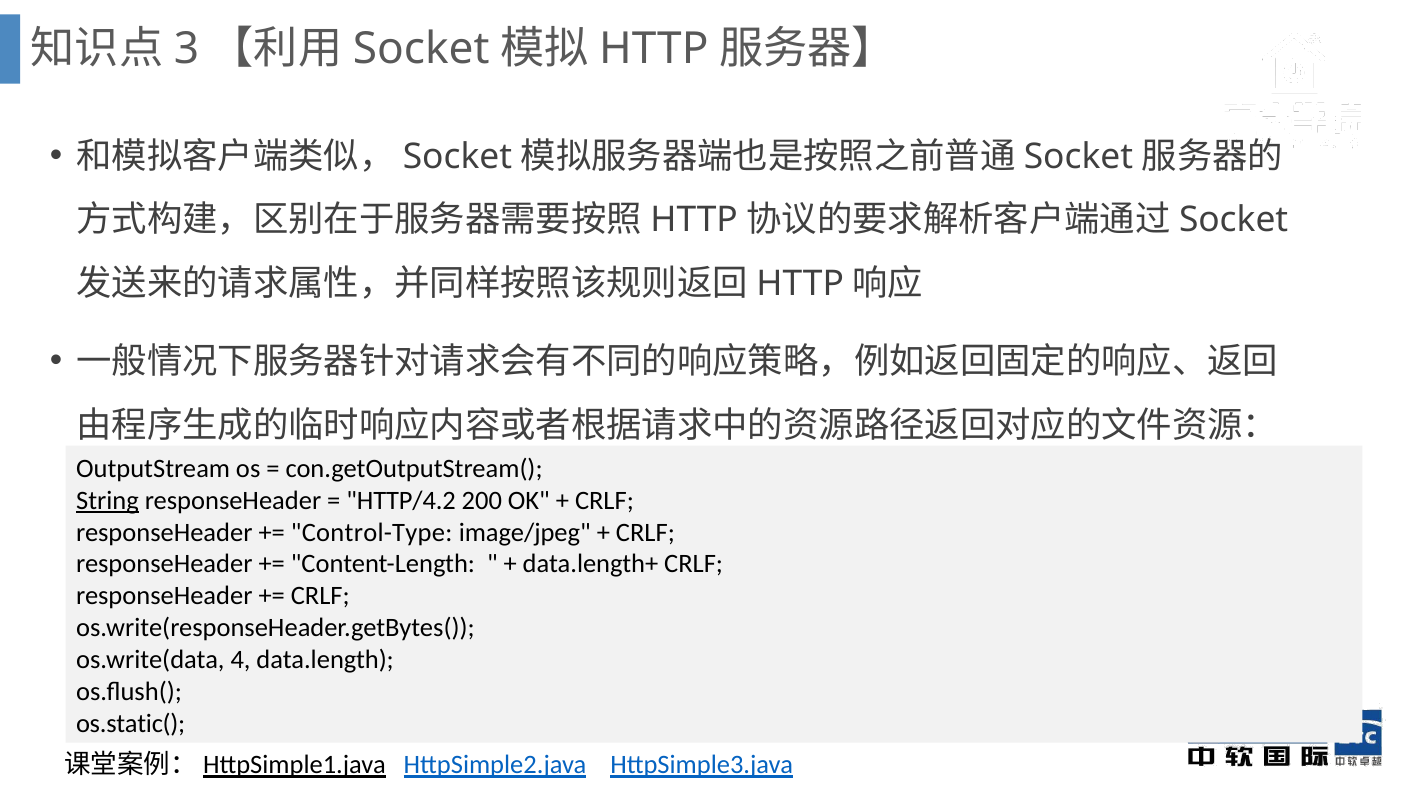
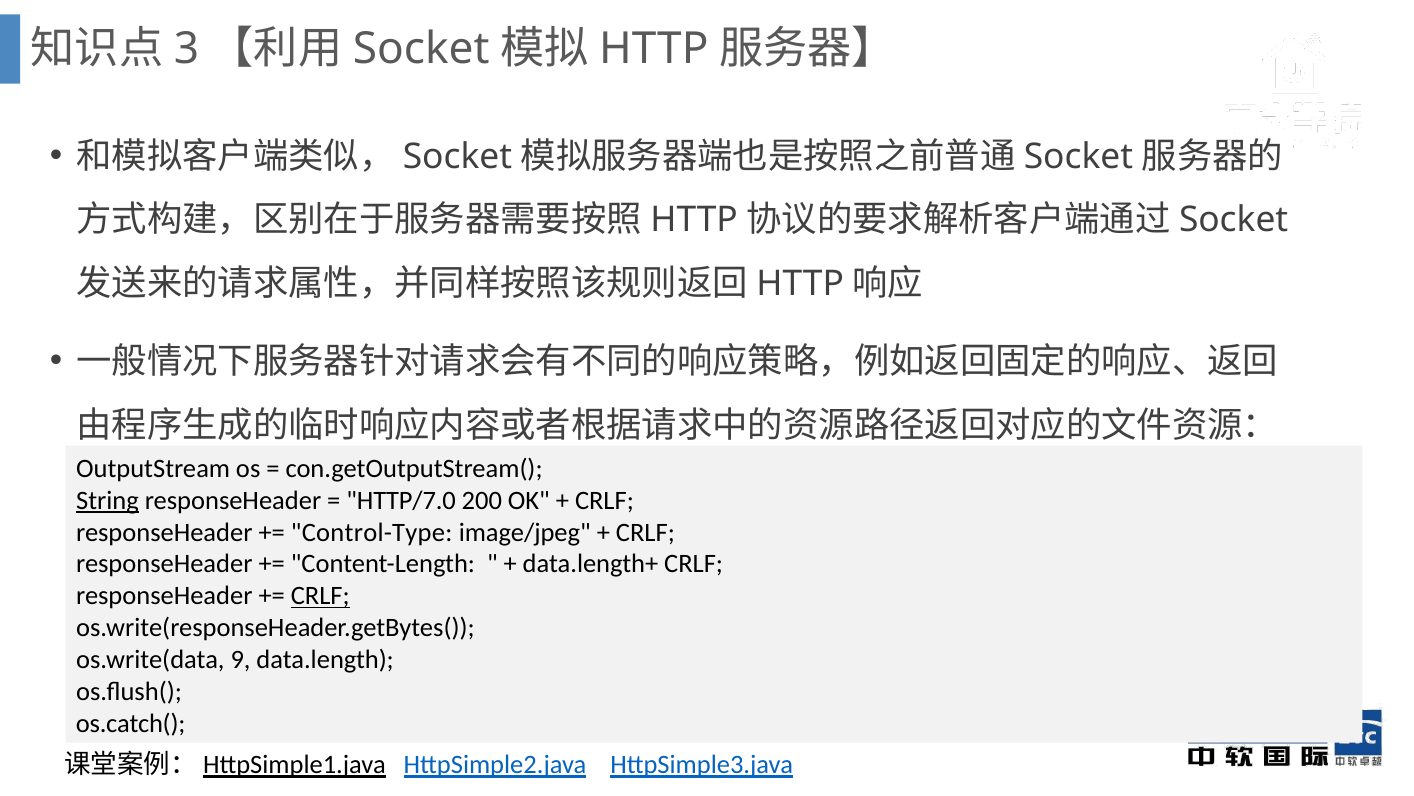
HTTP/4.2: HTTP/4.2 -> HTTP/7.0
CRLF at (320, 595) underline: none -> present
4: 4 -> 9
os.static(: os.static( -> os.catch(
